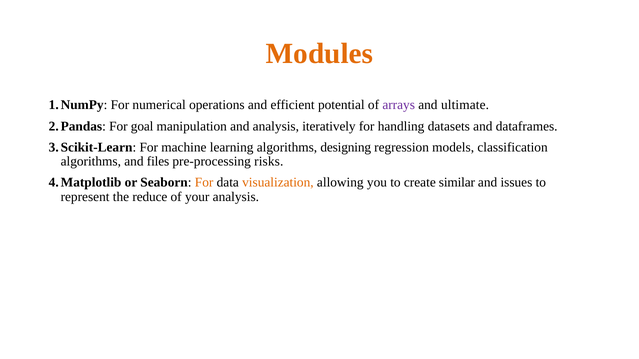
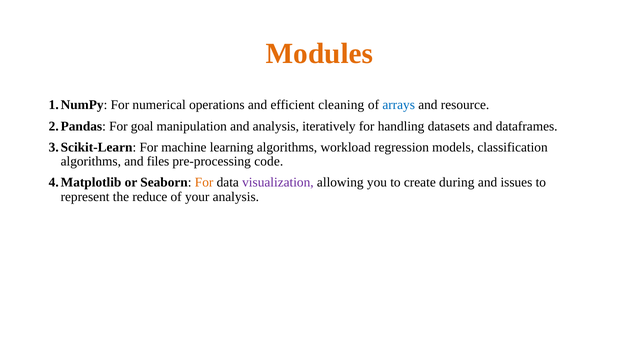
potential: potential -> cleaning
arrays colour: purple -> blue
ultimate: ultimate -> resource
designing: designing -> workload
risks: risks -> code
visualization colour: orange -> purple
similar: similar -> during
